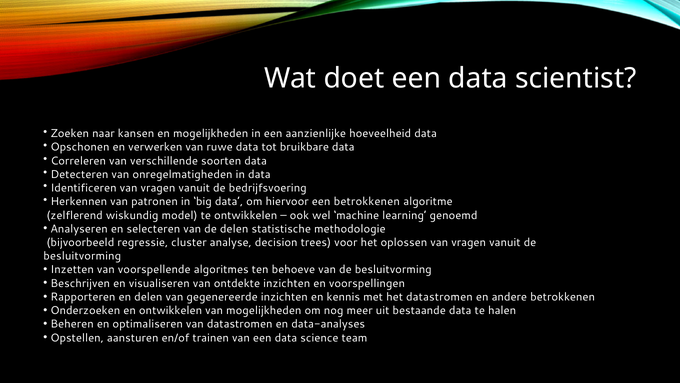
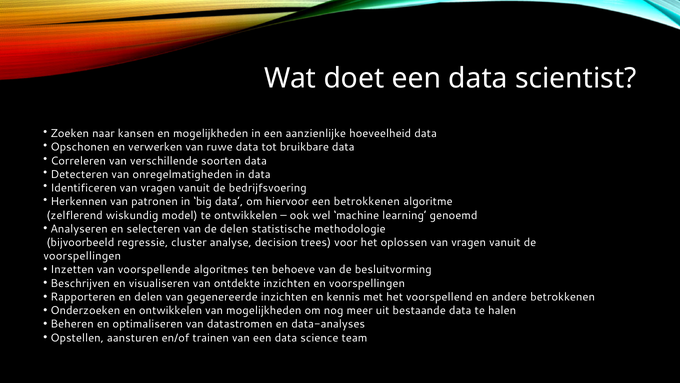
besluitvorming at (82, 256): besluitvorming -> voorspellingen
het datastromen: datastromen -> voorspellend
